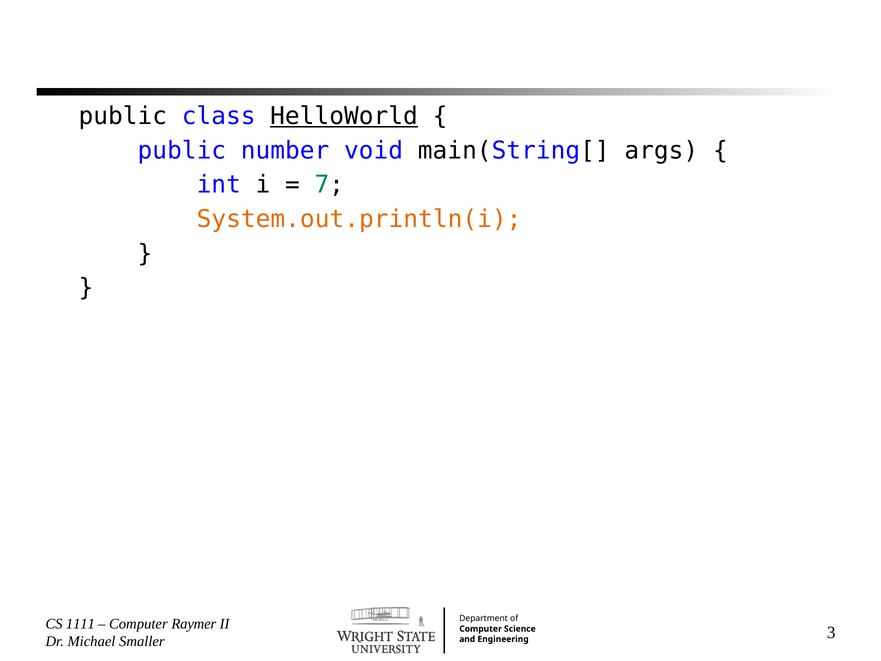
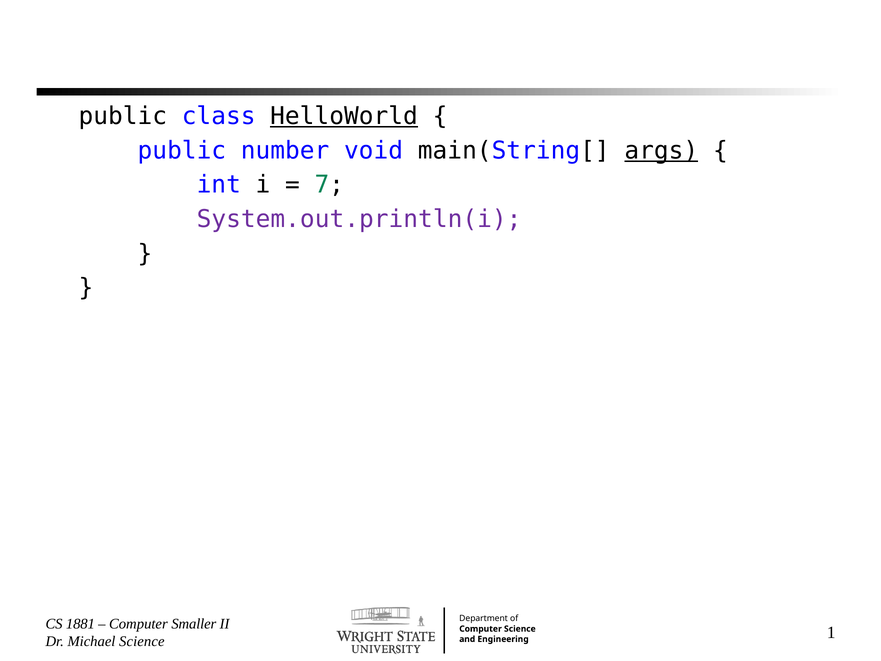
args underline: none -> present
System.out.println(i colour: orange -> purple
1111: 1111 -> 1881
Raymer: Raymer -> Smaller
Michael Smaller: Smaller -> Science
3: 3 -> 1
